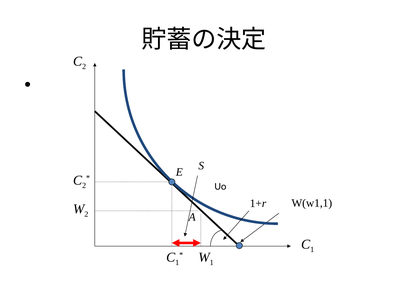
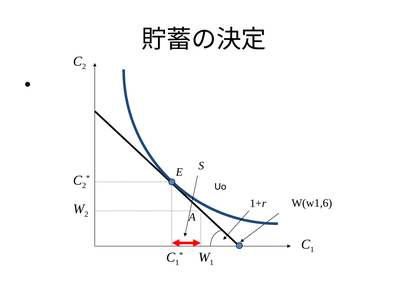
W(w1,1: W(w1,1 -> W(w1,6
